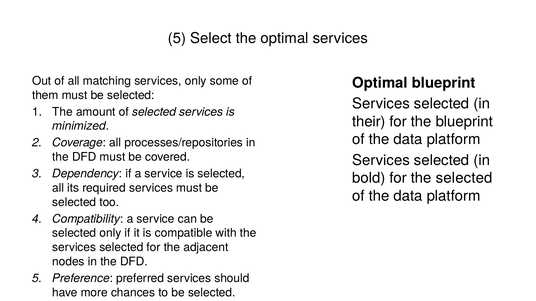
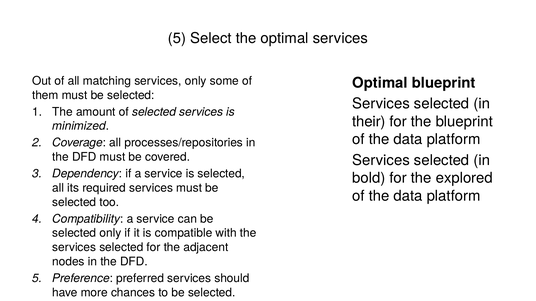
the selected: selected -> explored
